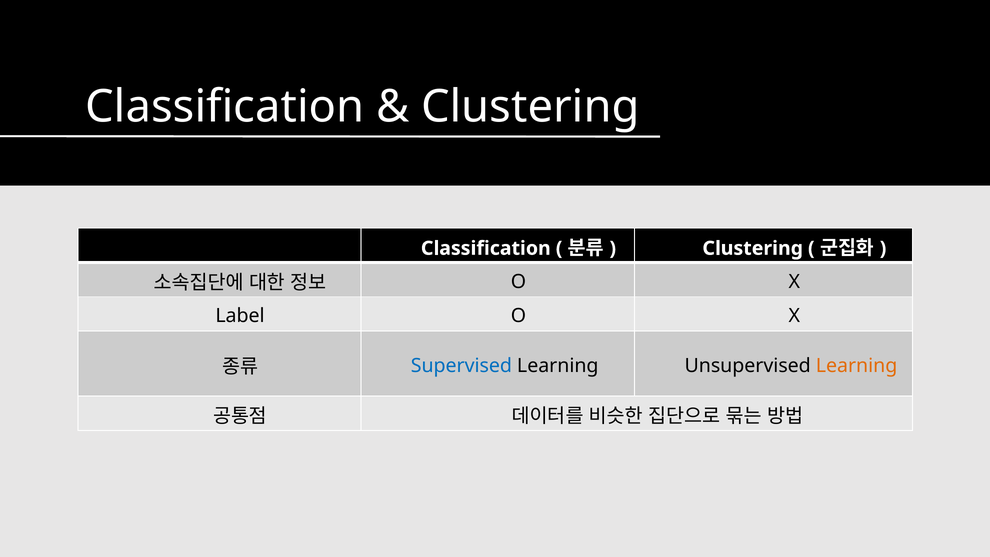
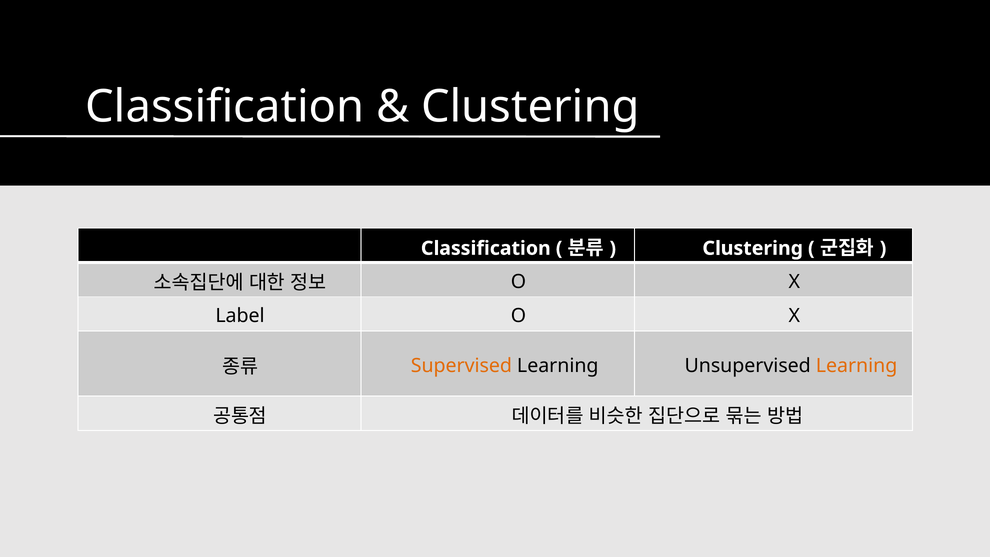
Supervised colour: blue -> orange
